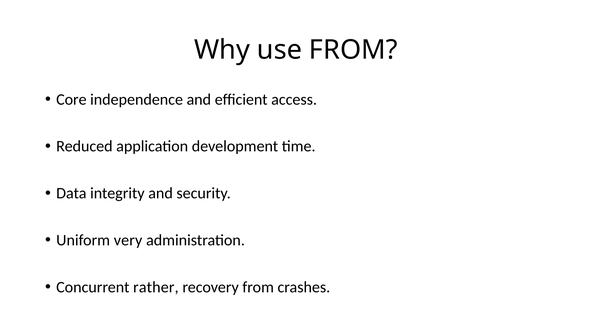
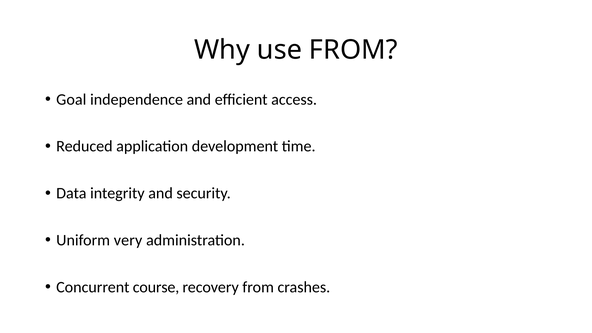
Core: Core -> Goal
rather: rather -> course
